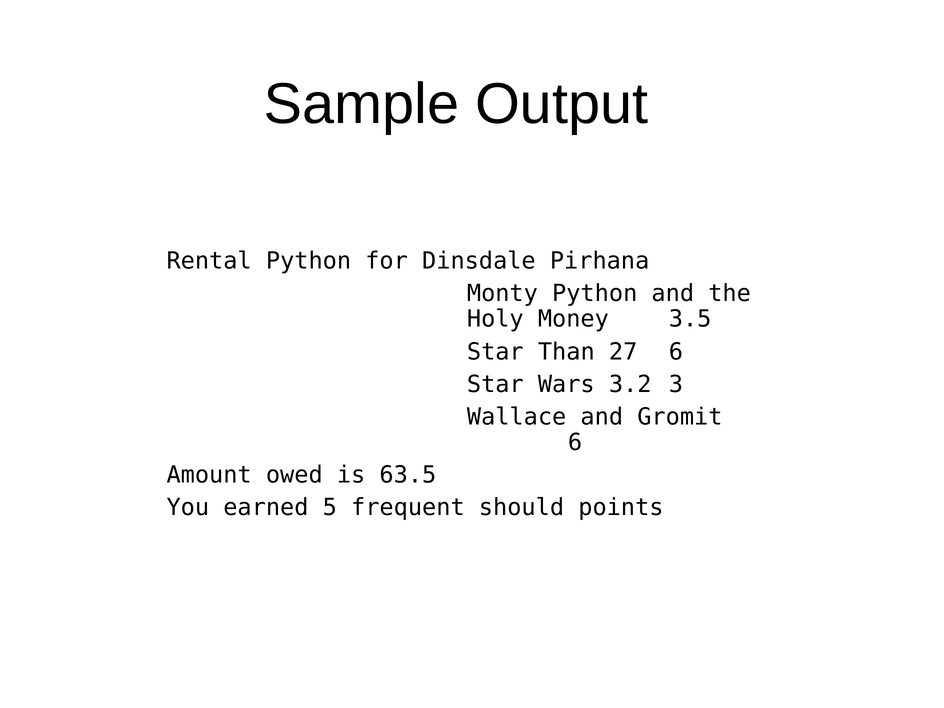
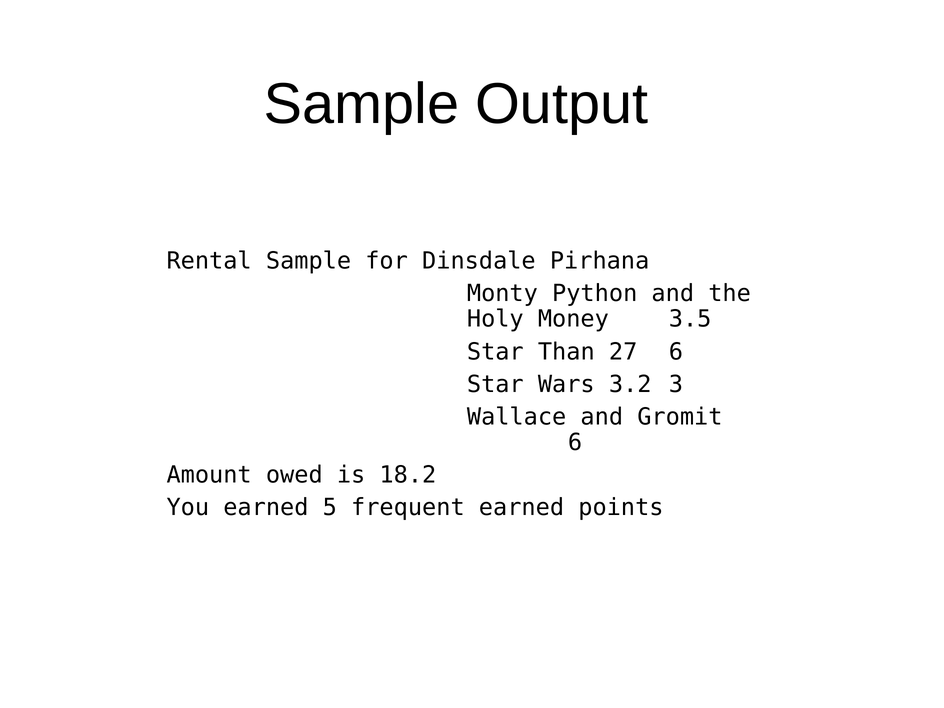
Rental Python: Python -> Sample
63.5: 63.5 -> 18.2
frequent should: should -> earned
